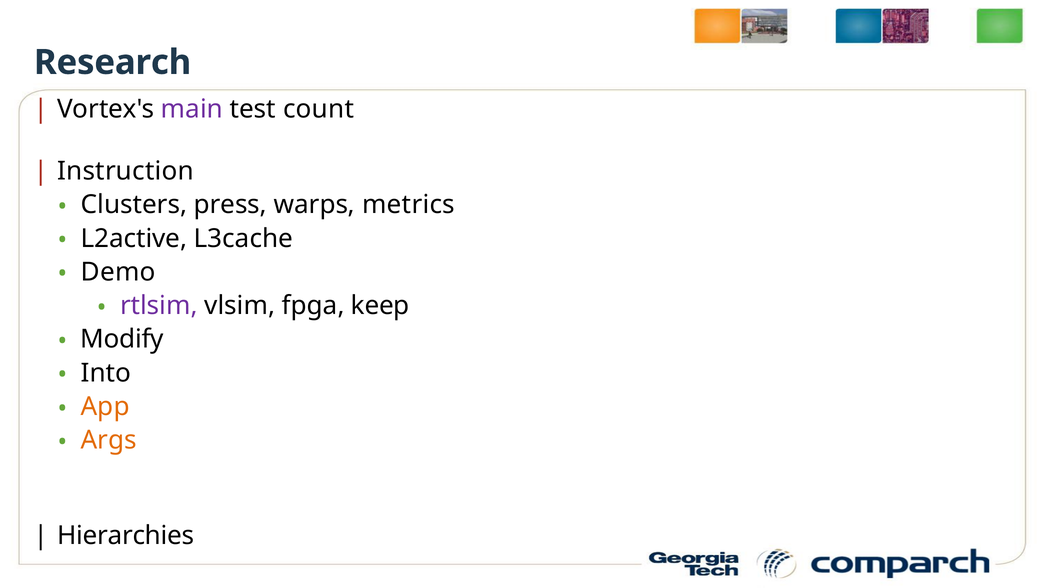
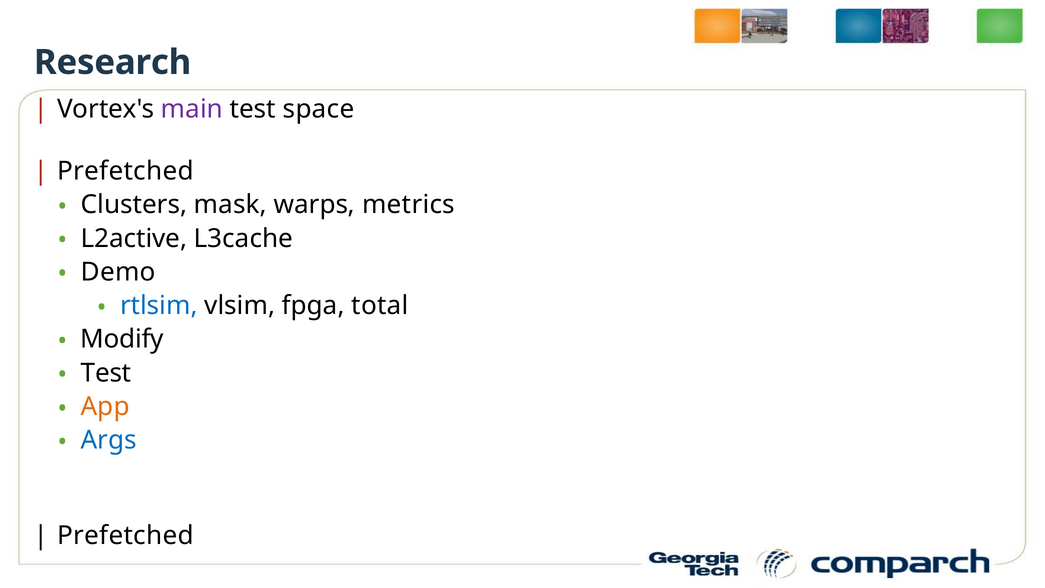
count: count -> space
Instruction at (126, 171): Instruction -> Prefetched
press: press -> mask
rtlsim colour: purple -> blue
keep: keep -> total
Into at (106, 373): Into -> Test
Args colour: orange -> blue
Hierarchies at (126, 536): Hierarchies -> Prefetched
